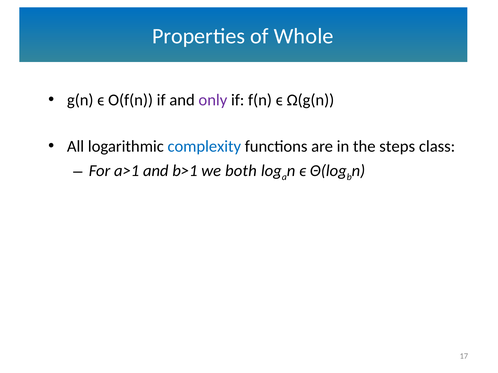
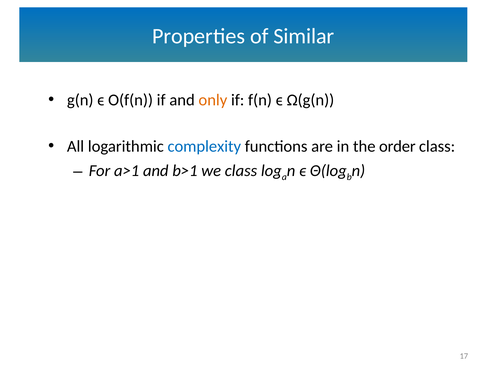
Whole: Whole -> Similar
only colour: purple -> orange
steps: steps -> order
we both: both -> class
